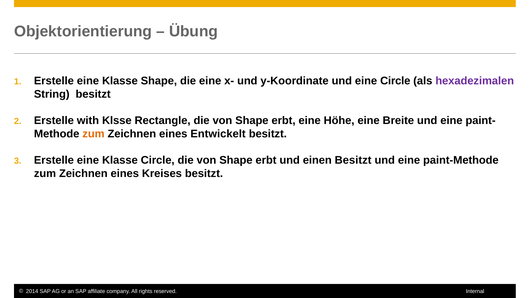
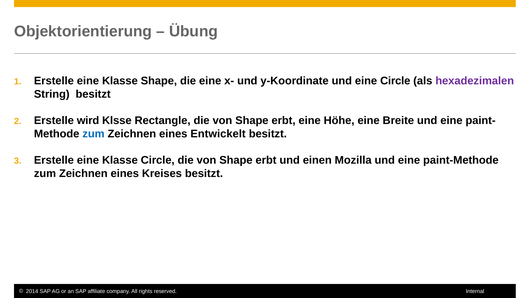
with: with -> wird
zum at (93, 134) colour: orange -> blue
einen Besitzt: Besitzt -> Mozilla
